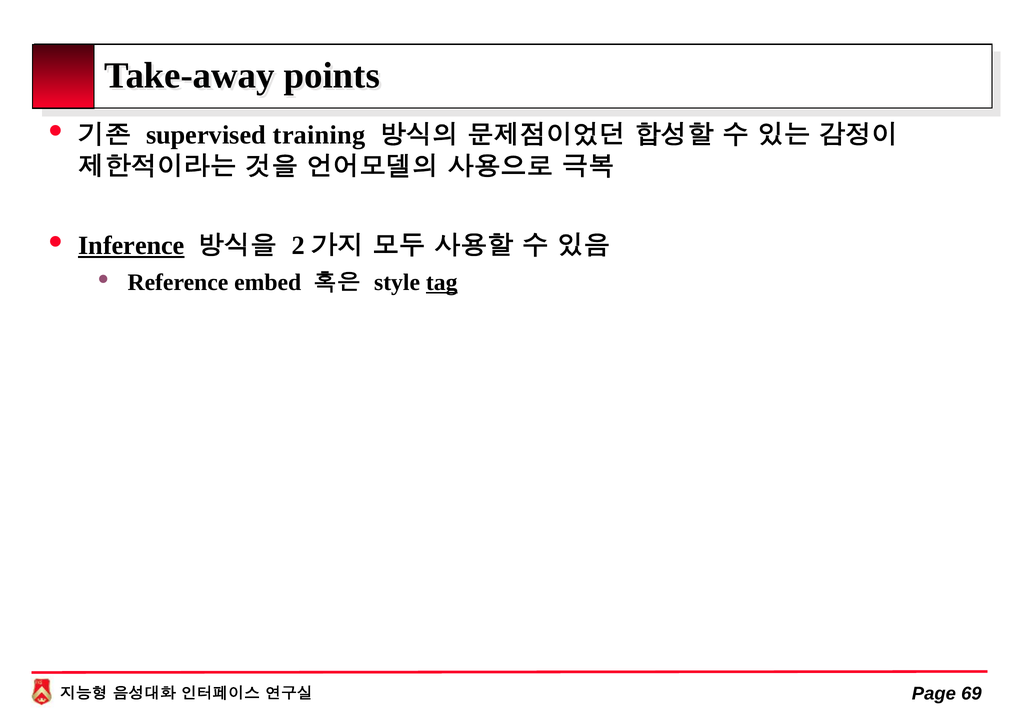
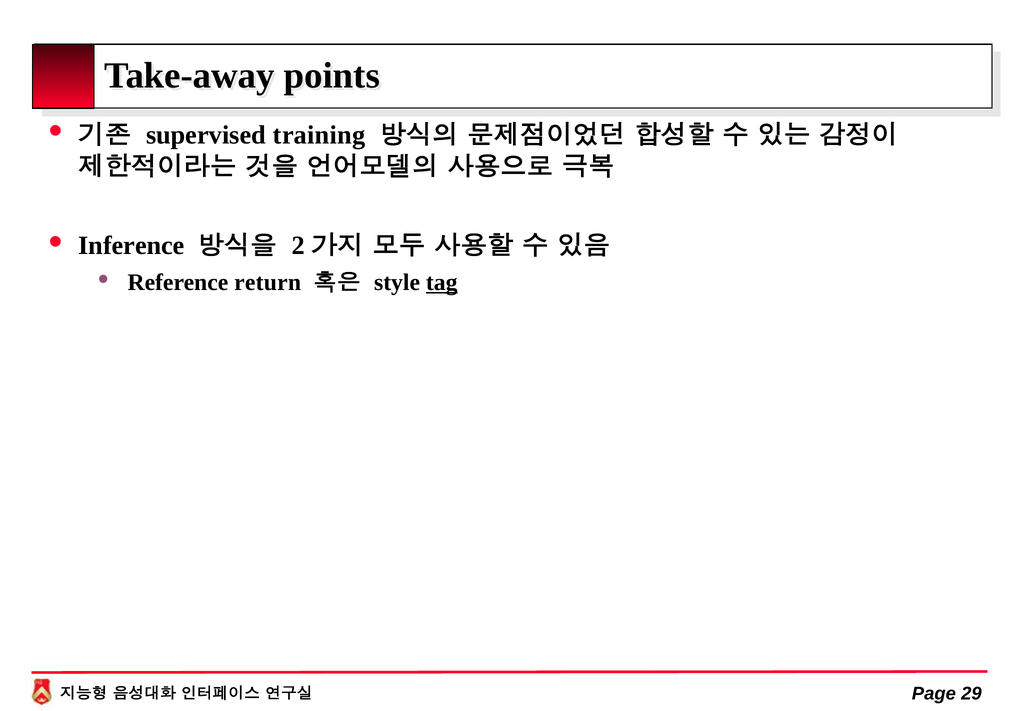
Inference underline: present -> none
embed: embed -> return
69: 69 -> 29
